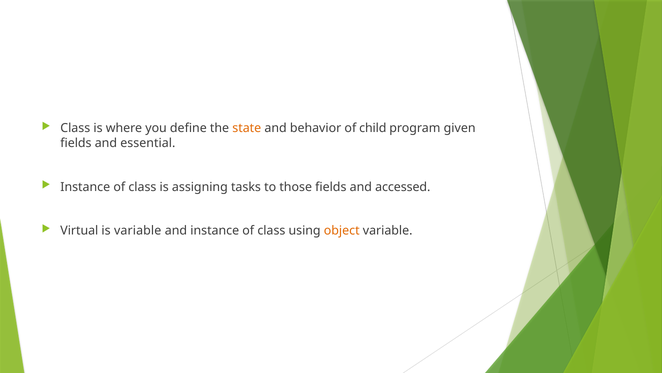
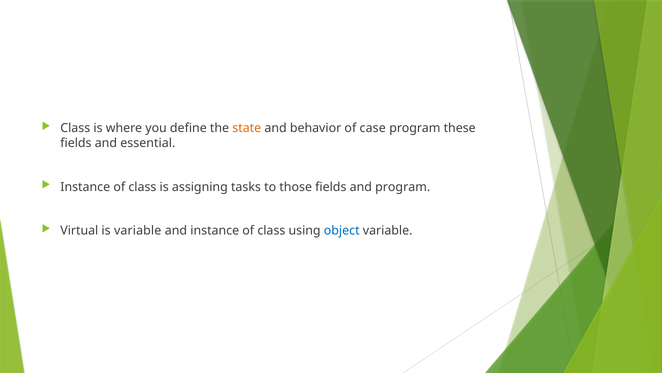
child: child -> case
given: given -> these
and accessed: accessed -> program
object colour: orange -> blue
